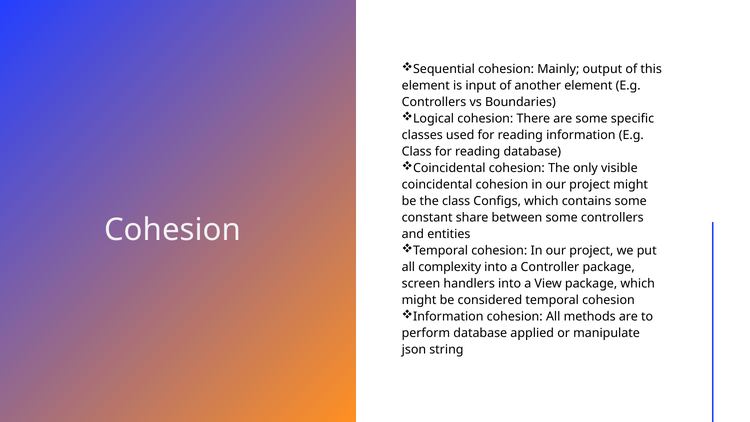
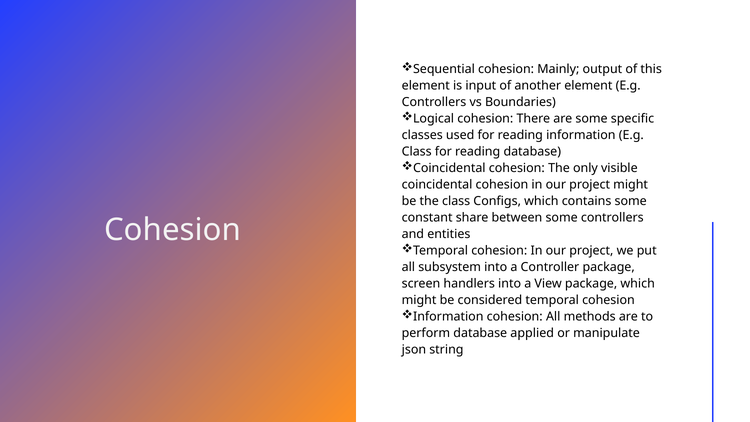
complexity: complexity -> subsystem
